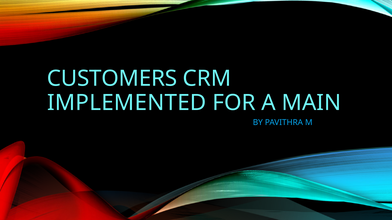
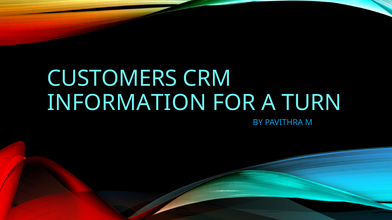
IMPLEMENTED: IMPLEMENTED -> INFORMATION
MAIN: MAIN -> TURN
